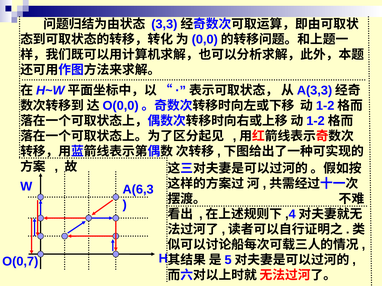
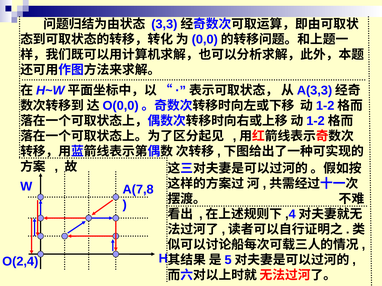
A(6,3: A(6,3 -> A(7,8
O(0,7: O(0,7 -> O(2,4
